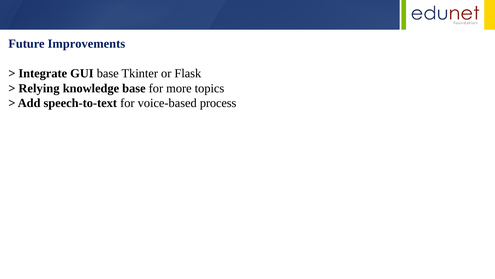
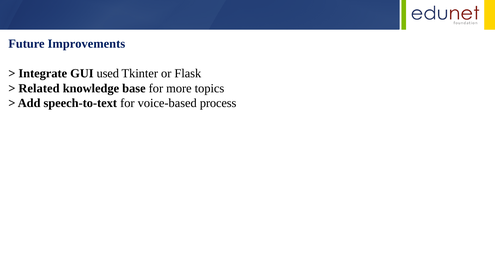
GUI base: base -> used
Relying: Relying -> Related
